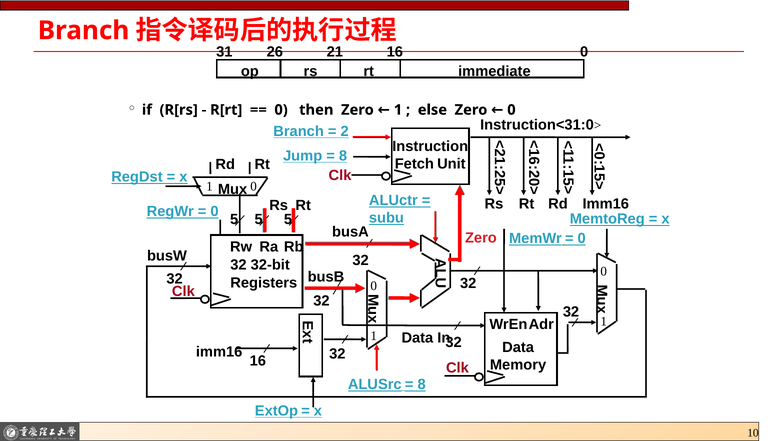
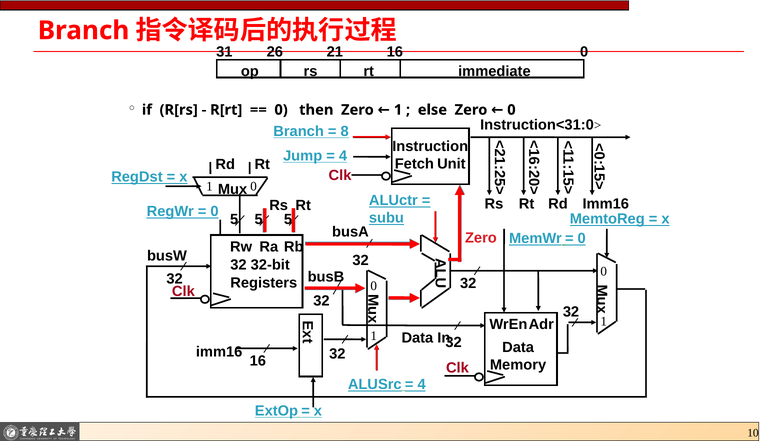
2 at (345, 131): 2 -> 8
8 at (343, 156): 8 -> 4
8 at (422, 384): 8 -> 4
